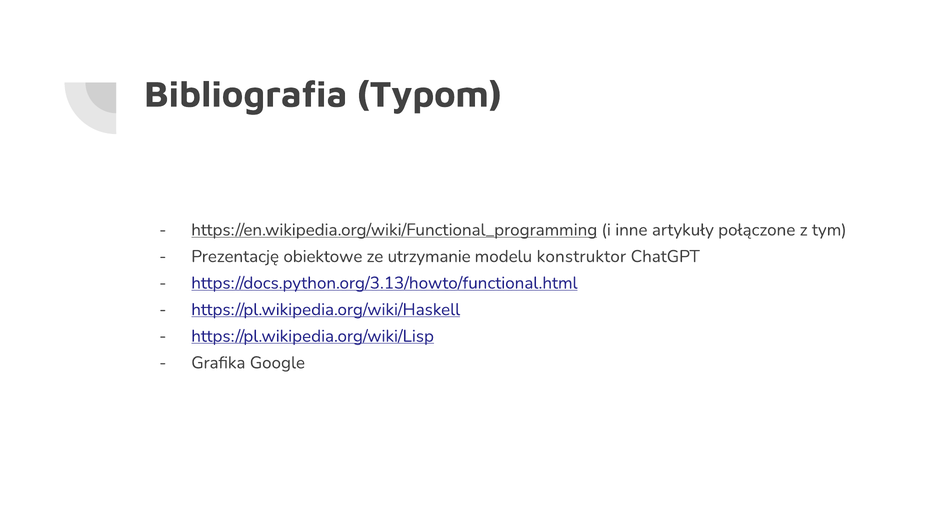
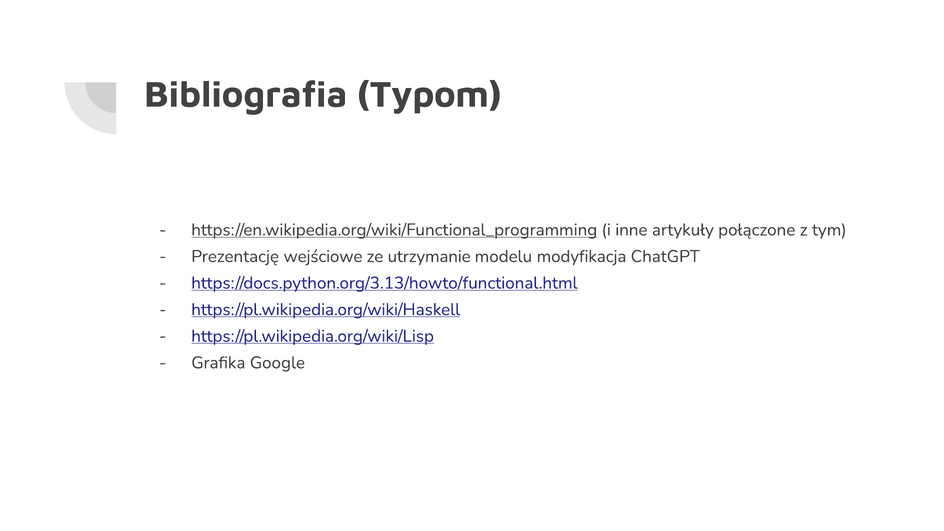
obiektowe: obiektowe -> wejściowe
konstruktor: konstruktor -> modyfikacja
